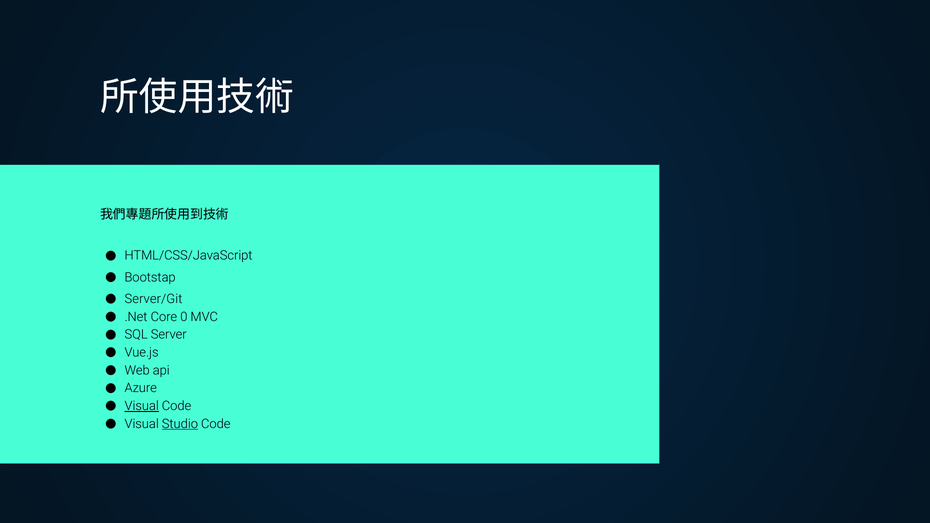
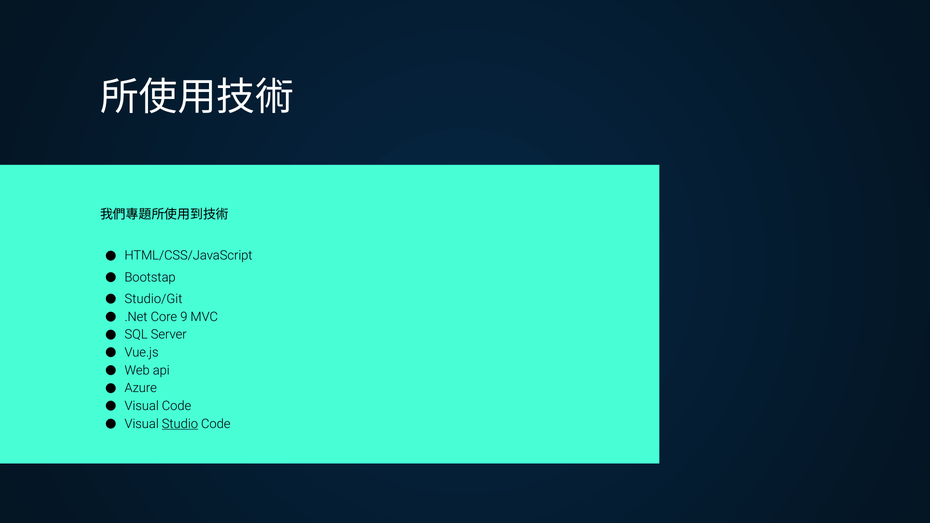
Server/Git: Server/Git -> Studio/Git
0: 0 -> 9
Visual at (142, 406) underline: present -> none
